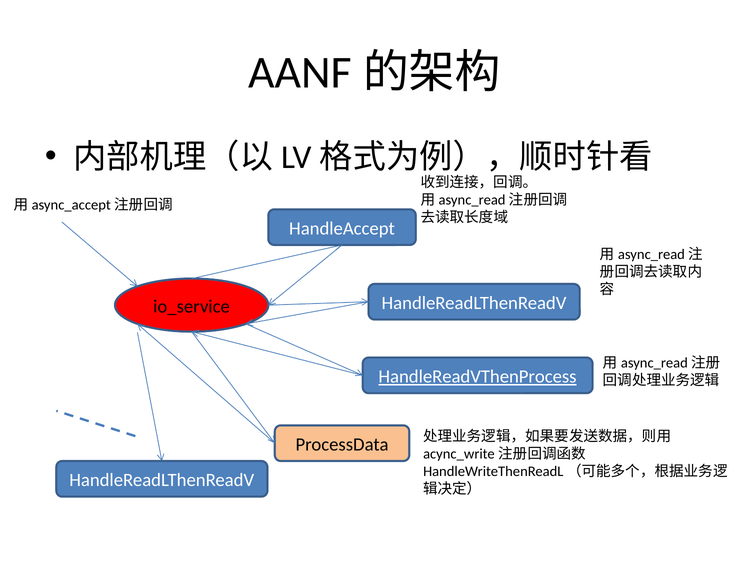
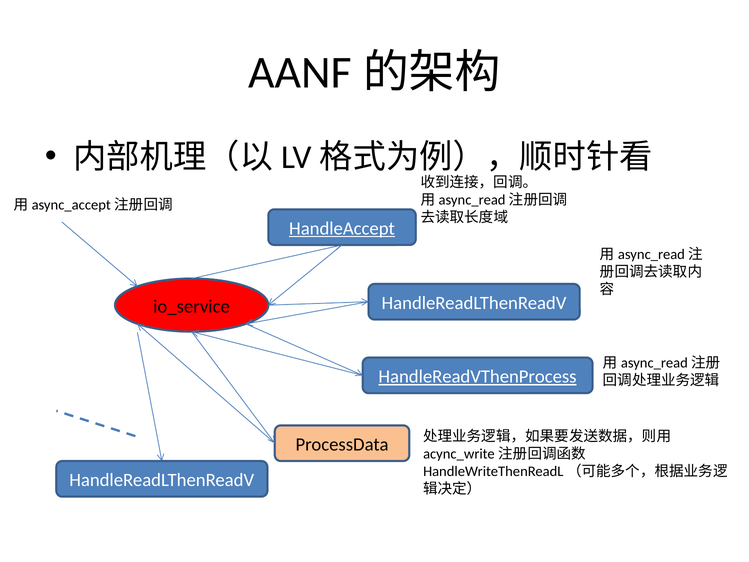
HandleAccept underline: none -> present
